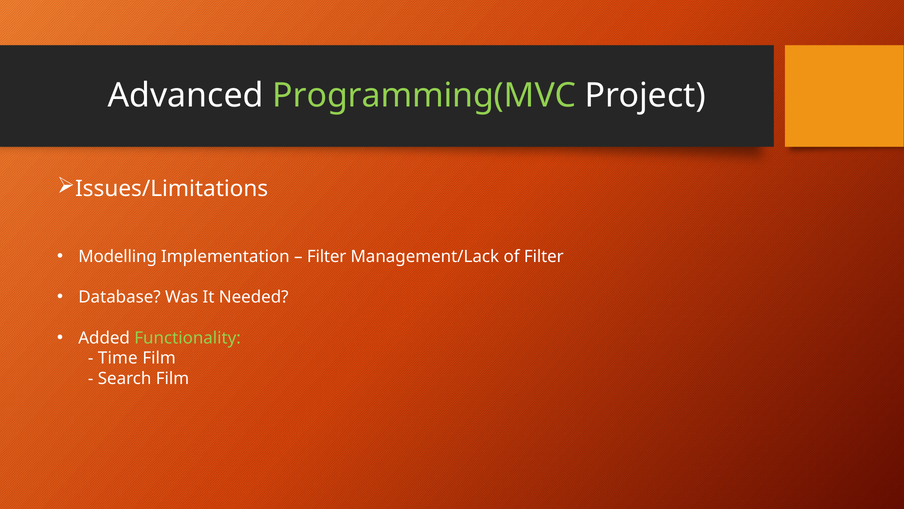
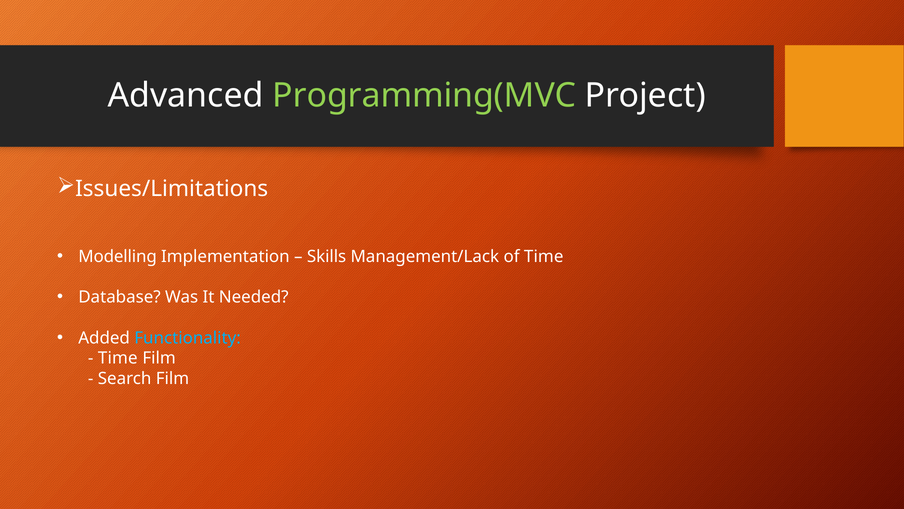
Filter at (327, 256): Filter -> Skills
of Filter: Filter -> Time
Functionality colour: light green -> light blue
